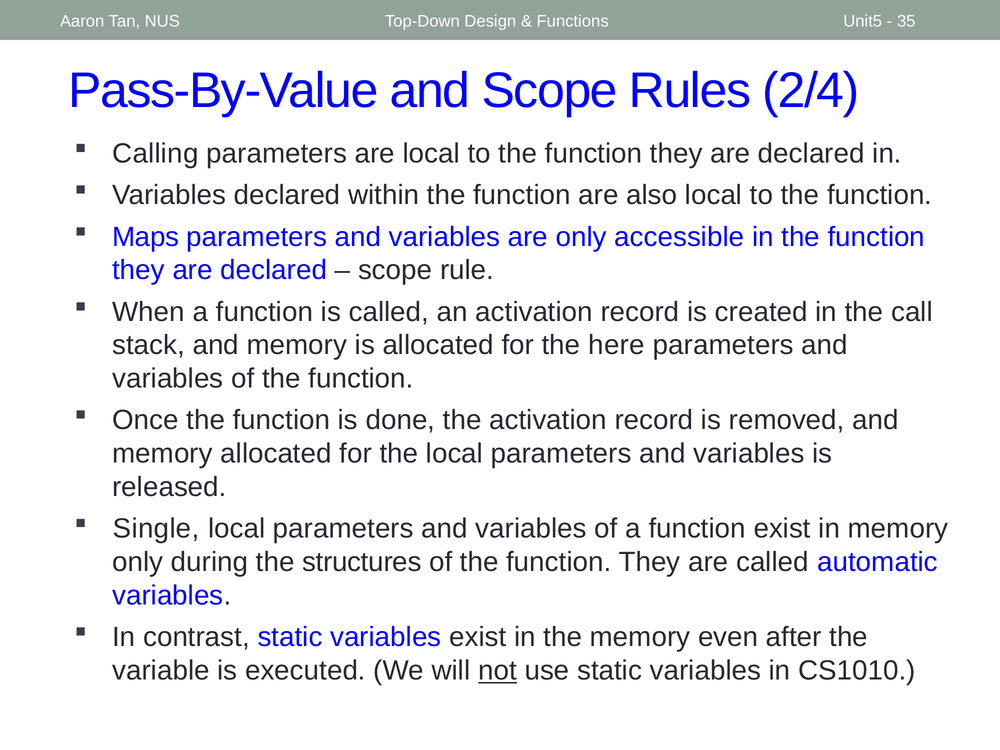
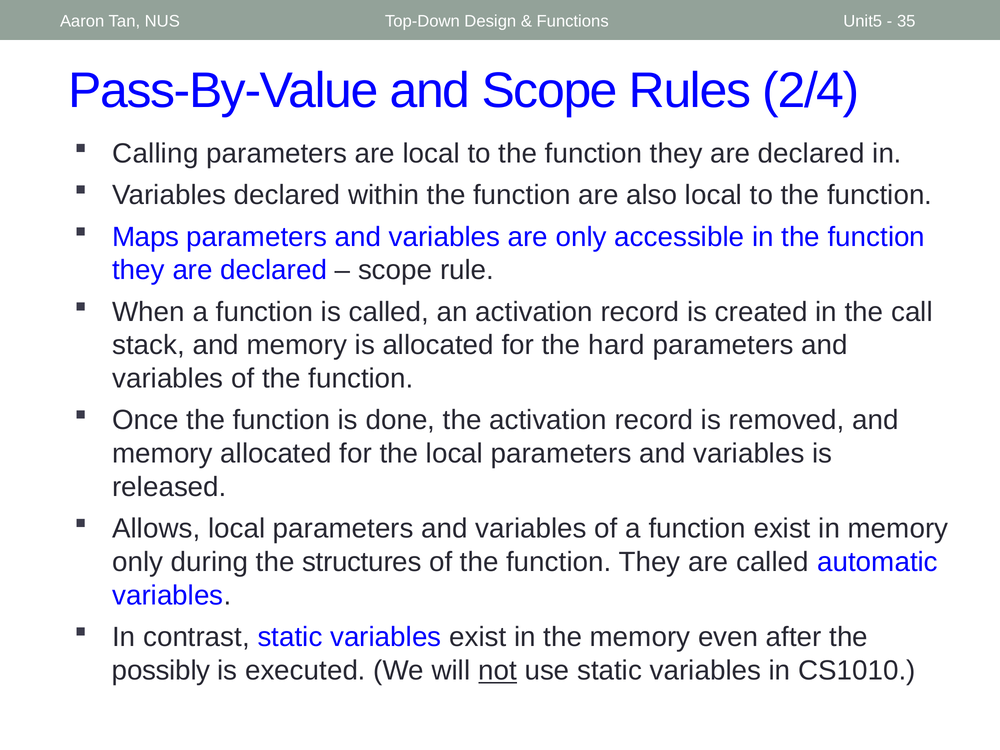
here: here -> hard
Single: Single -> Allows
variable: variable -> possibly
